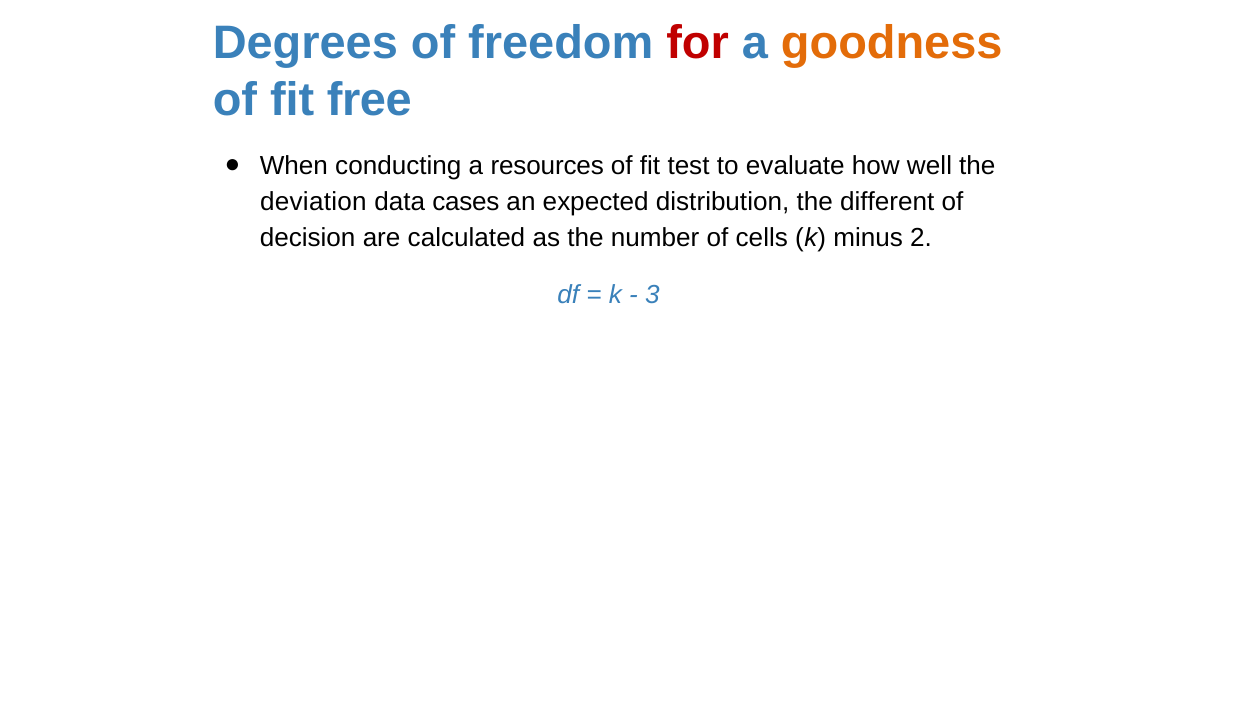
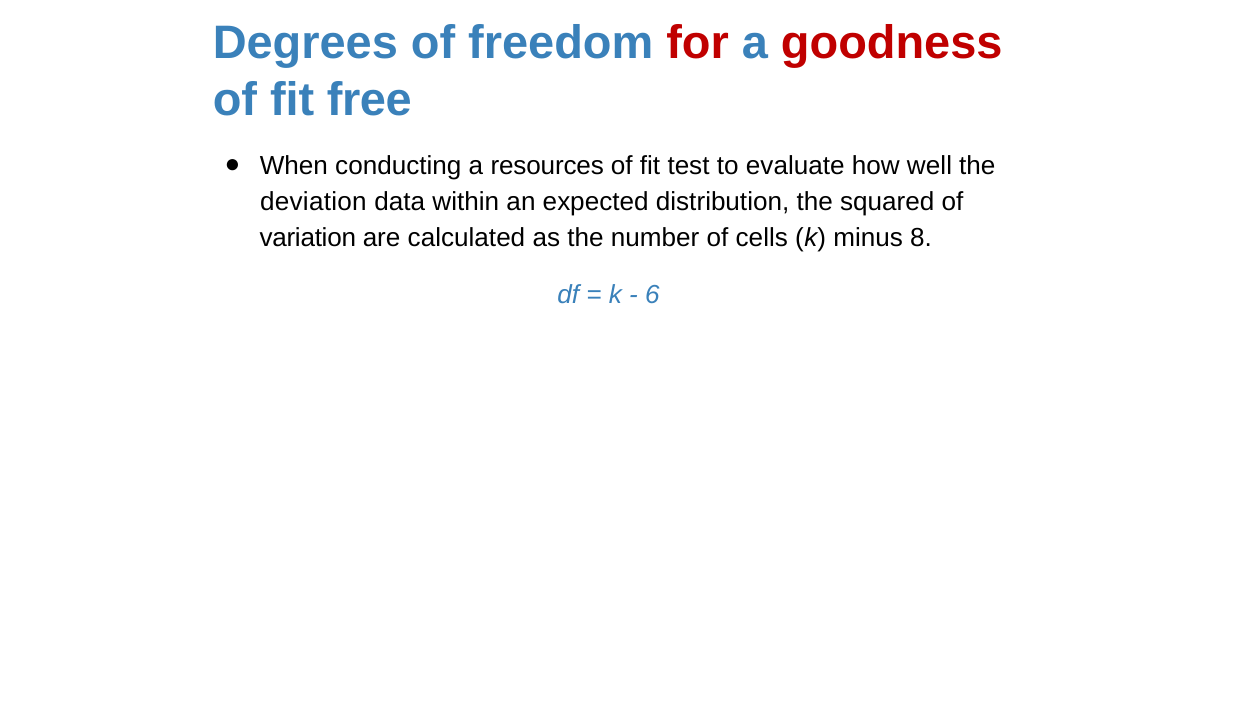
goodness colour: orange -> red
cases: cases -> within
different: different -> squared
decision: decision -> variation
2: 2 -> 8
3: 3 -> 6
